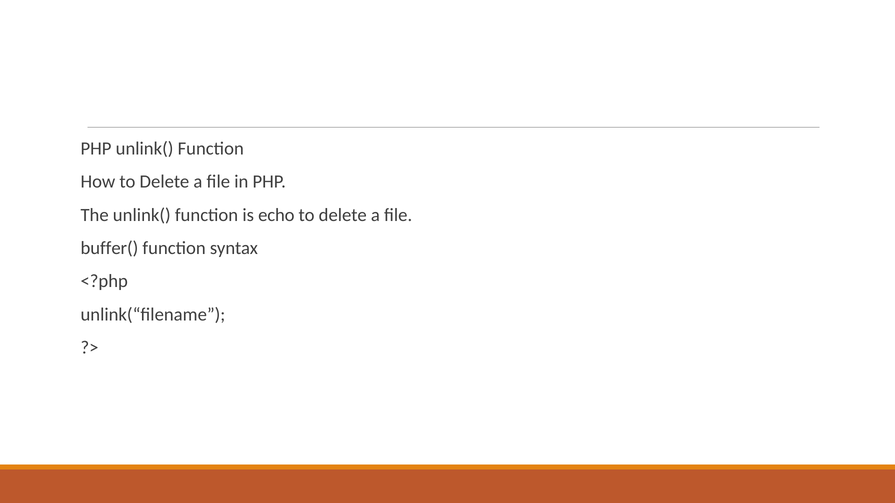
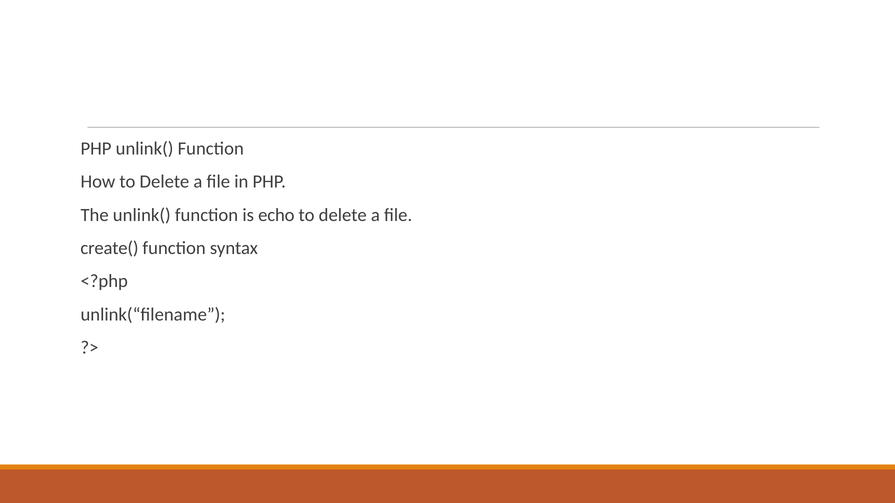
buffer(: buffer( -> create(
